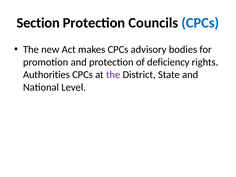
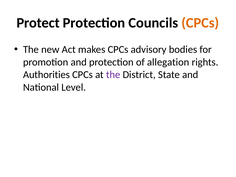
Section: Section -> Protect
CPCs at (200, 23) colour: blue -> orange
deficiency: deficiency -> allegation
